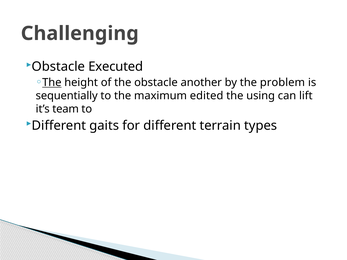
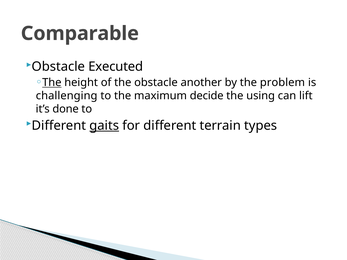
Challenging: Challenging -> Comparable
sequentially: sequentially -> challenging
edited: edited -> decide
team: team -> done
gaits underline: none -> present
